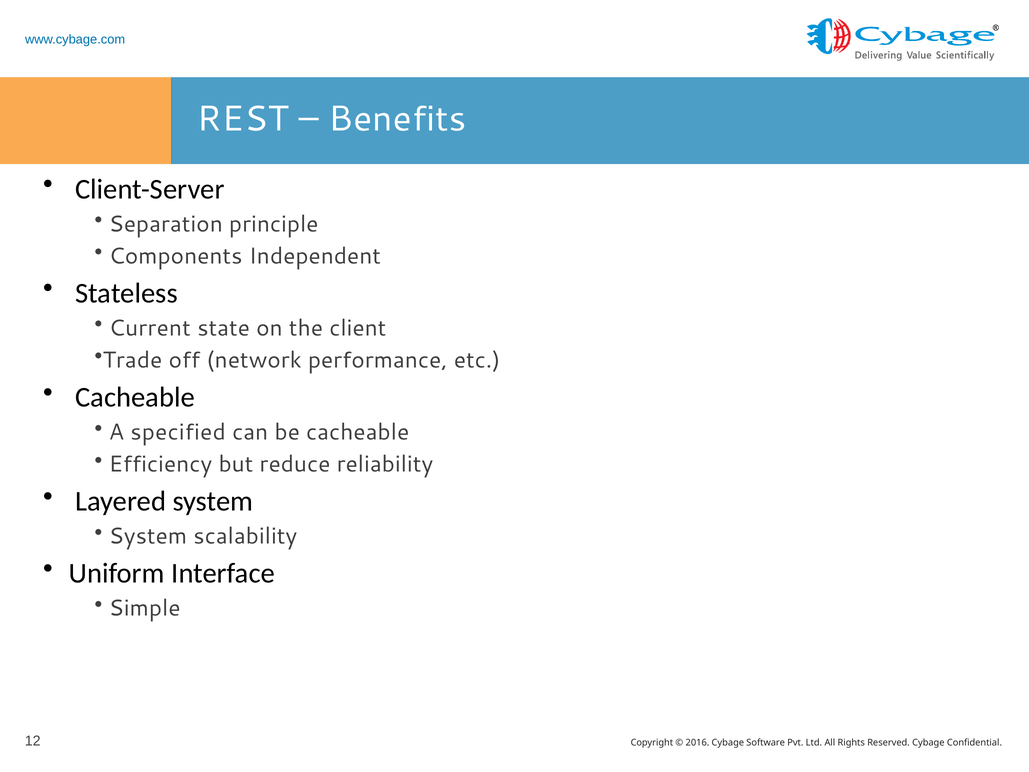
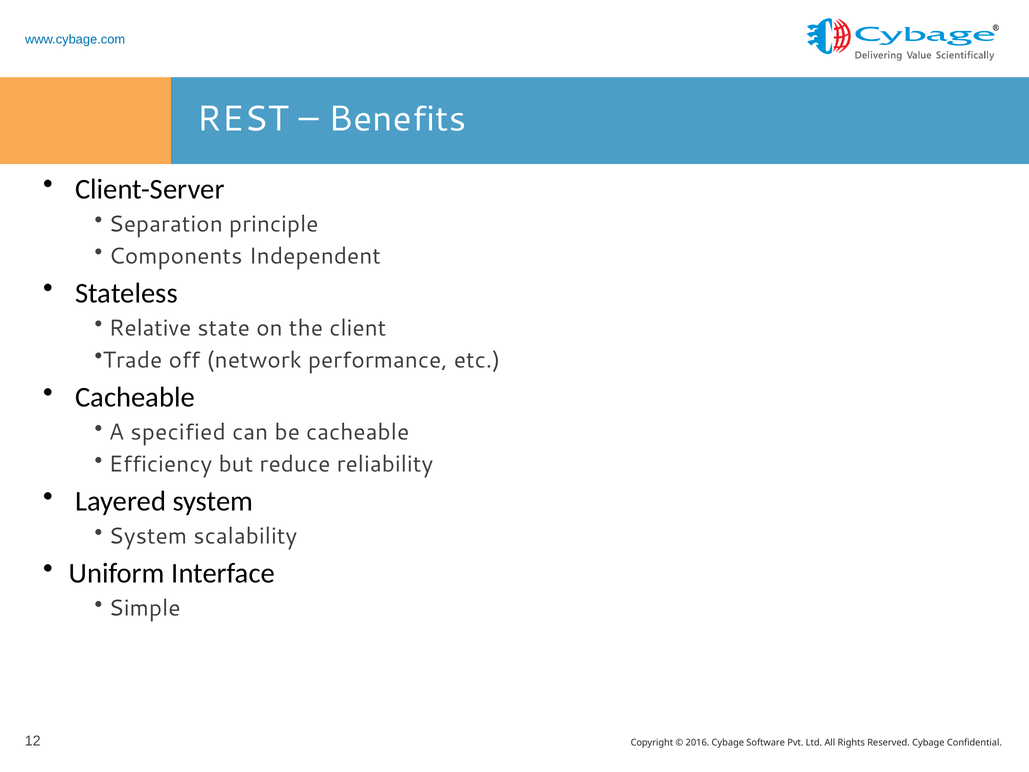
Current: Current -> Relative
